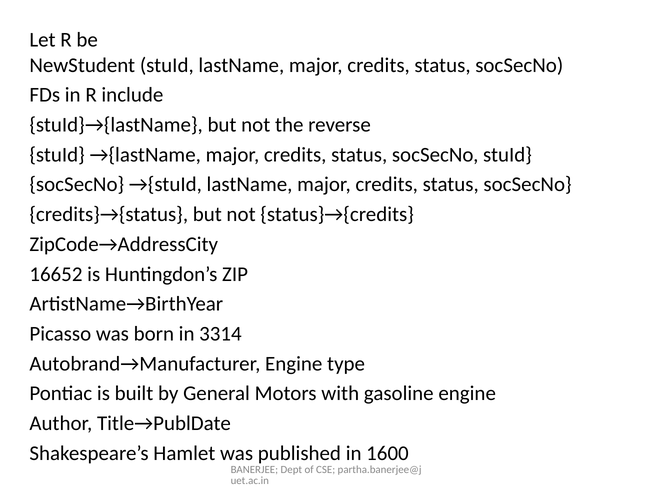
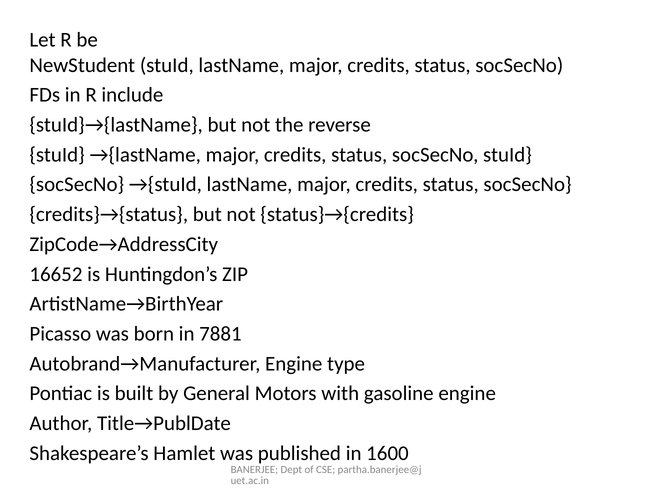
3314: 3314 -> 7881
